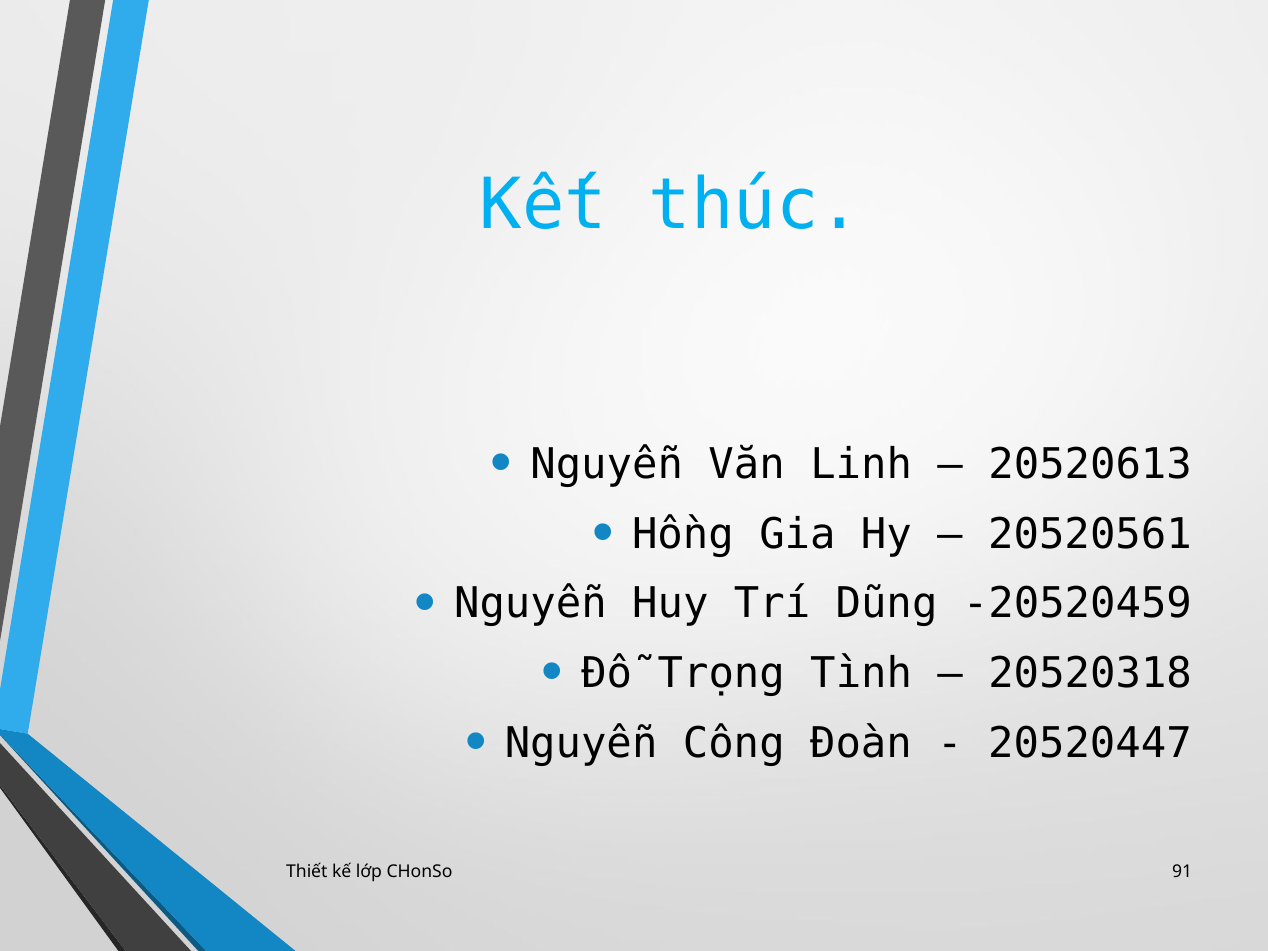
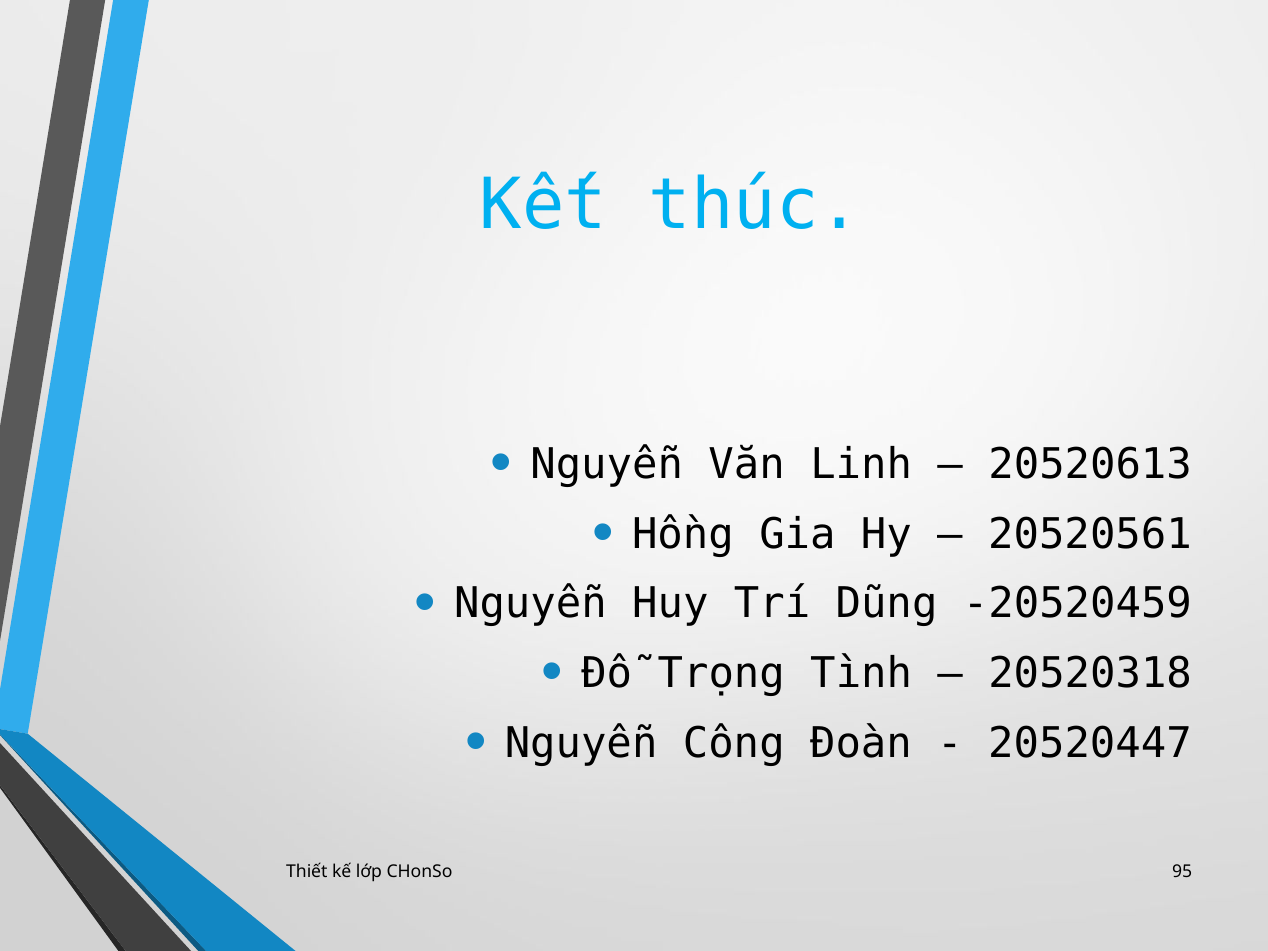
91: 91 -> 95
